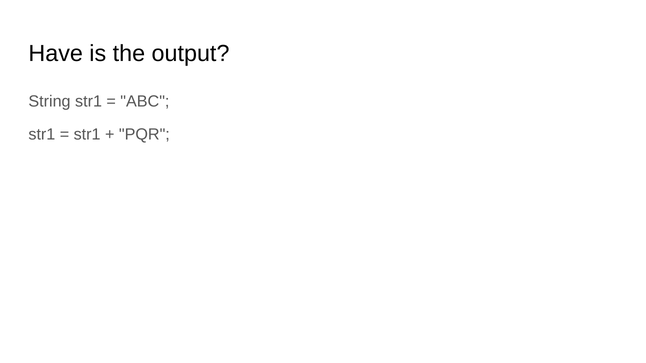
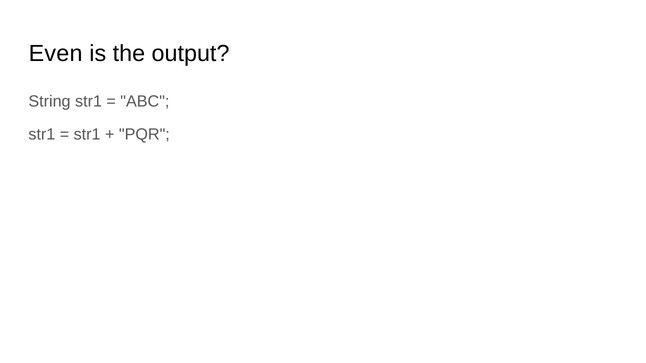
Have: Have -> Even
